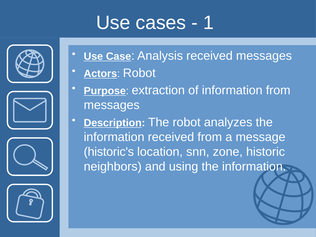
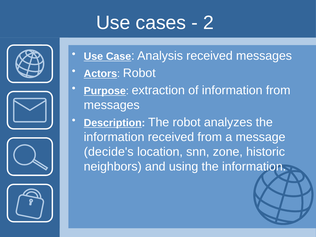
1: 1 -> 2
historic's: historic's -> decide's
